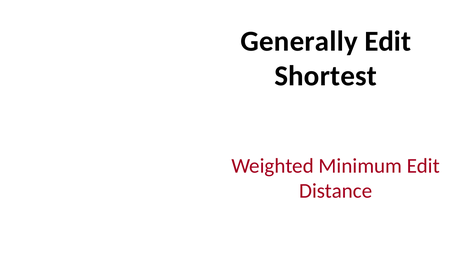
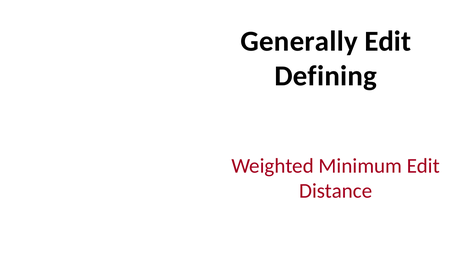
Shortest: Shortest -> Defining
